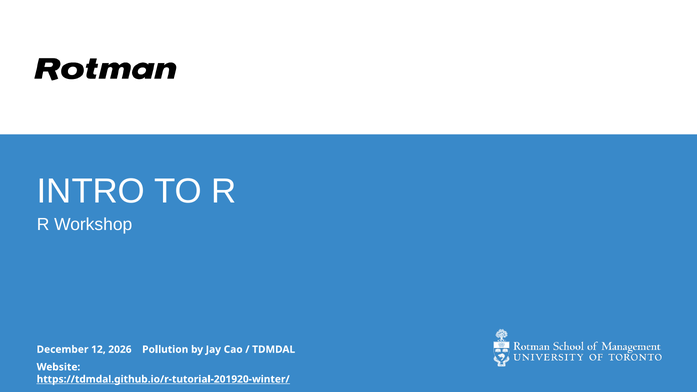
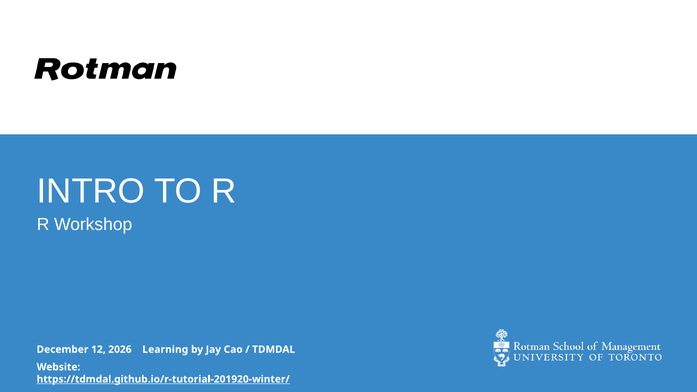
Pollution: Pollution -> Learning
